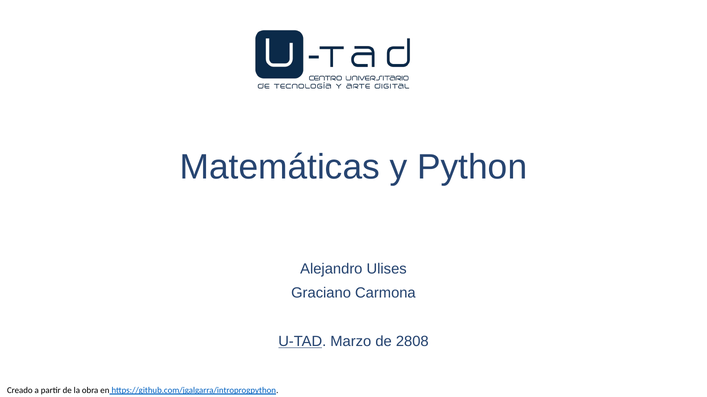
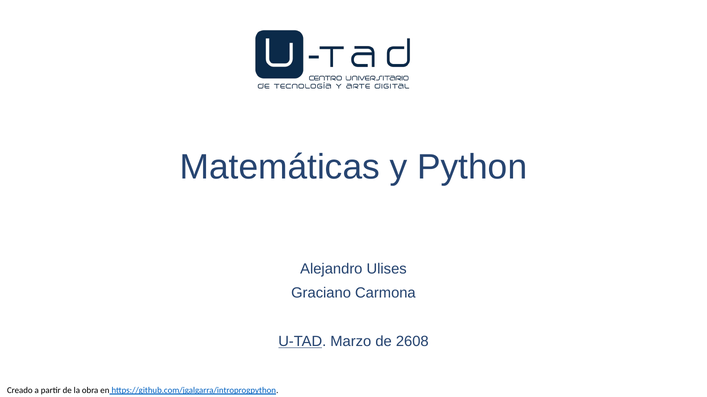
2808: 2808 -> 2608
